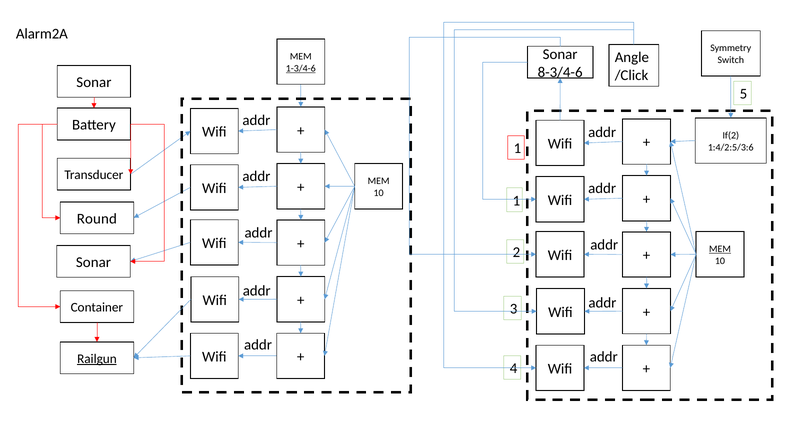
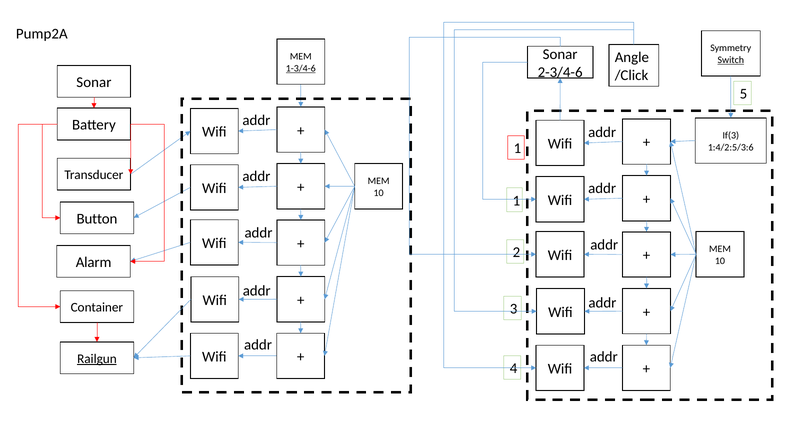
Alarm2A: Alarm2A -> Pump2A
Switch underline: none -> present
8-3/4-6: 8-3/4-6 -> 2-3/4-6
If(2: If(2 -> If(3
Round: Round -> Button
MEM at (720, 249) underline: present -> none
Sonar at (93, 263): Sonar -> Alarm
